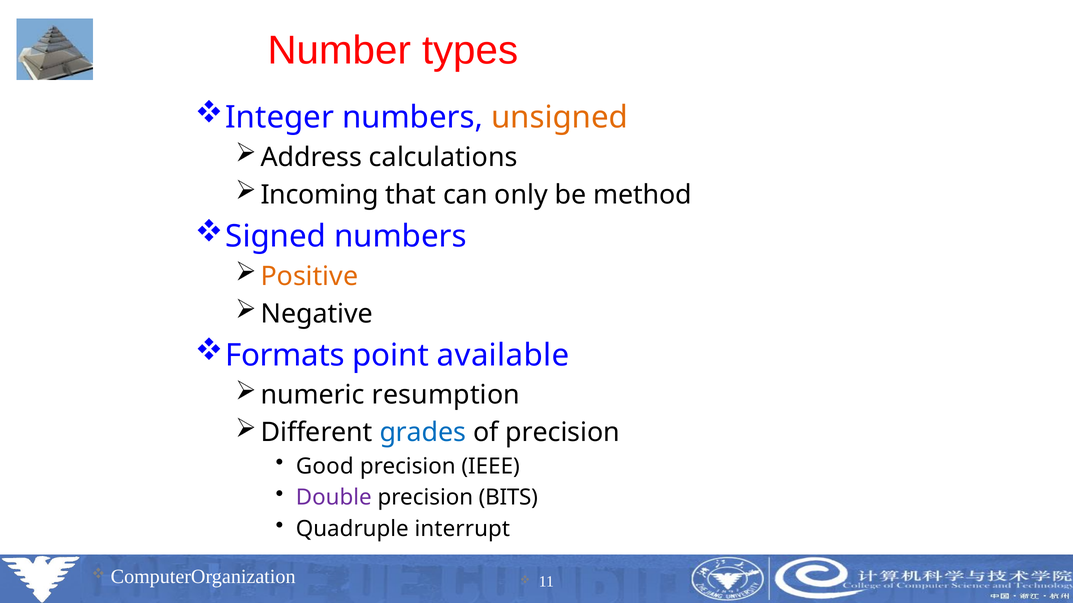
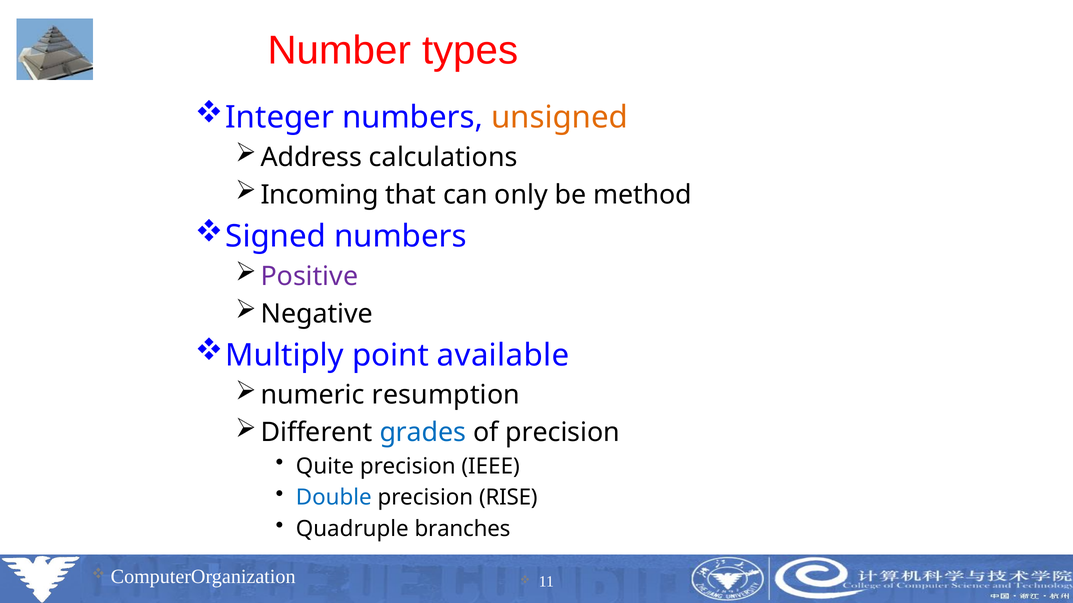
Positive colour: orange -> purple
Formats: Formats -> Multiply
Good: Good -> Quite
Double colour: purple -> blue
BITS: BITS -> RISE
interrupt: interrupt -> branches
